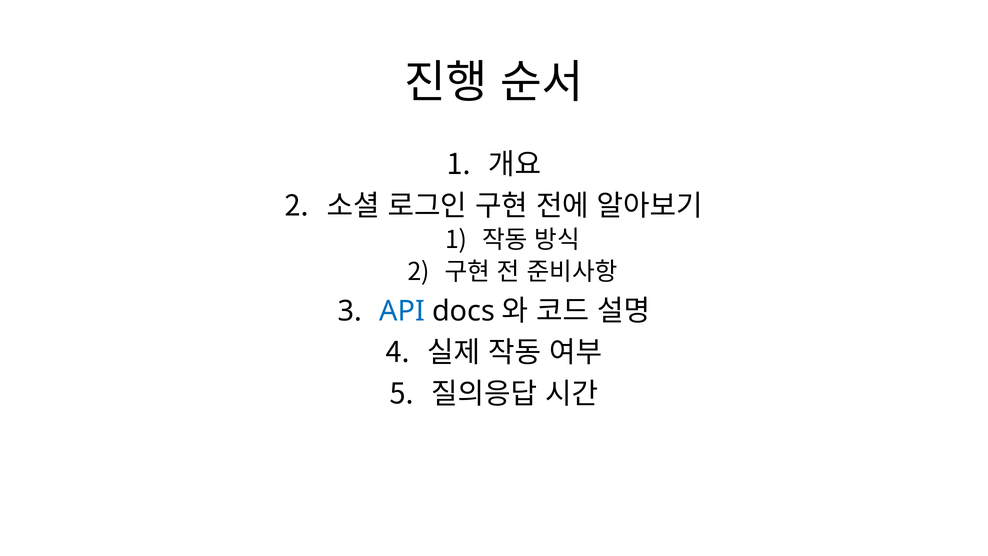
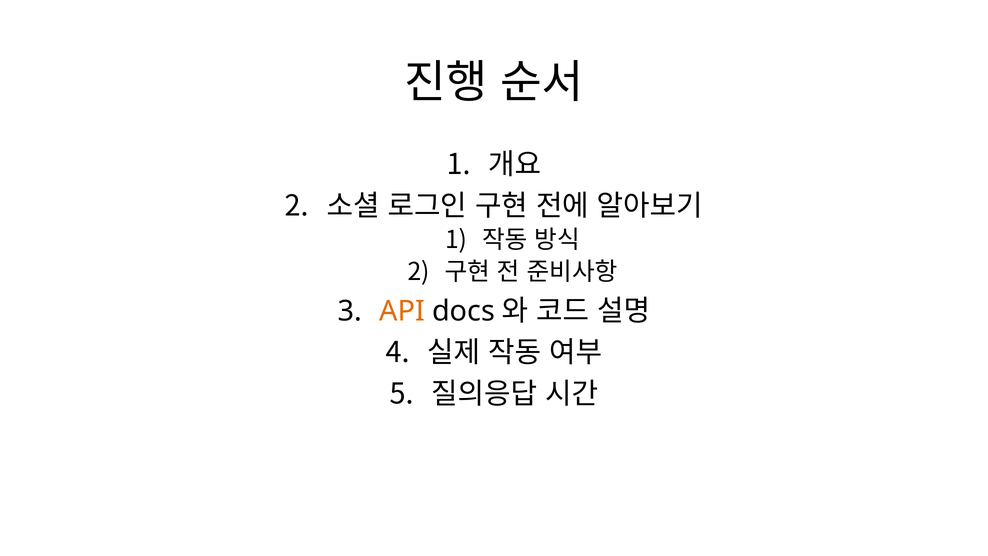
API colour: blue -> orange
